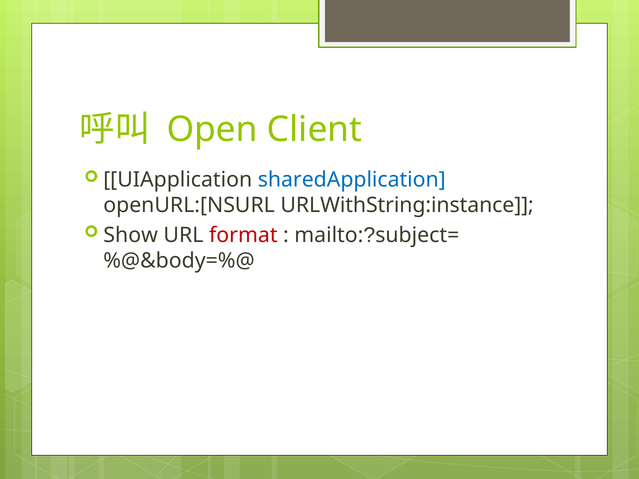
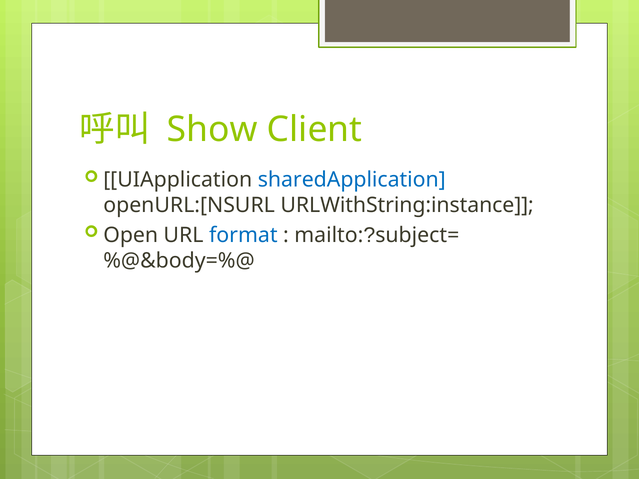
Open: Open -> Show
Show: Show -> Open
format colour: red -> blue
